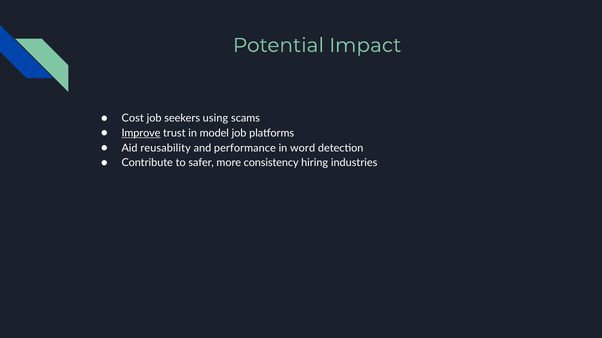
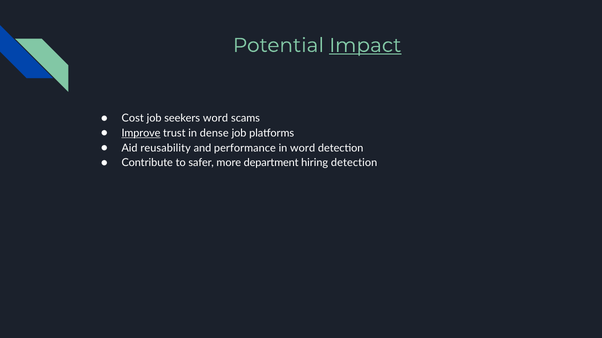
Impact underline: none -> present
seekers using: using -> word
model: model -> dense
consistency: consistency -> department
hiring industries: industries -> detection
